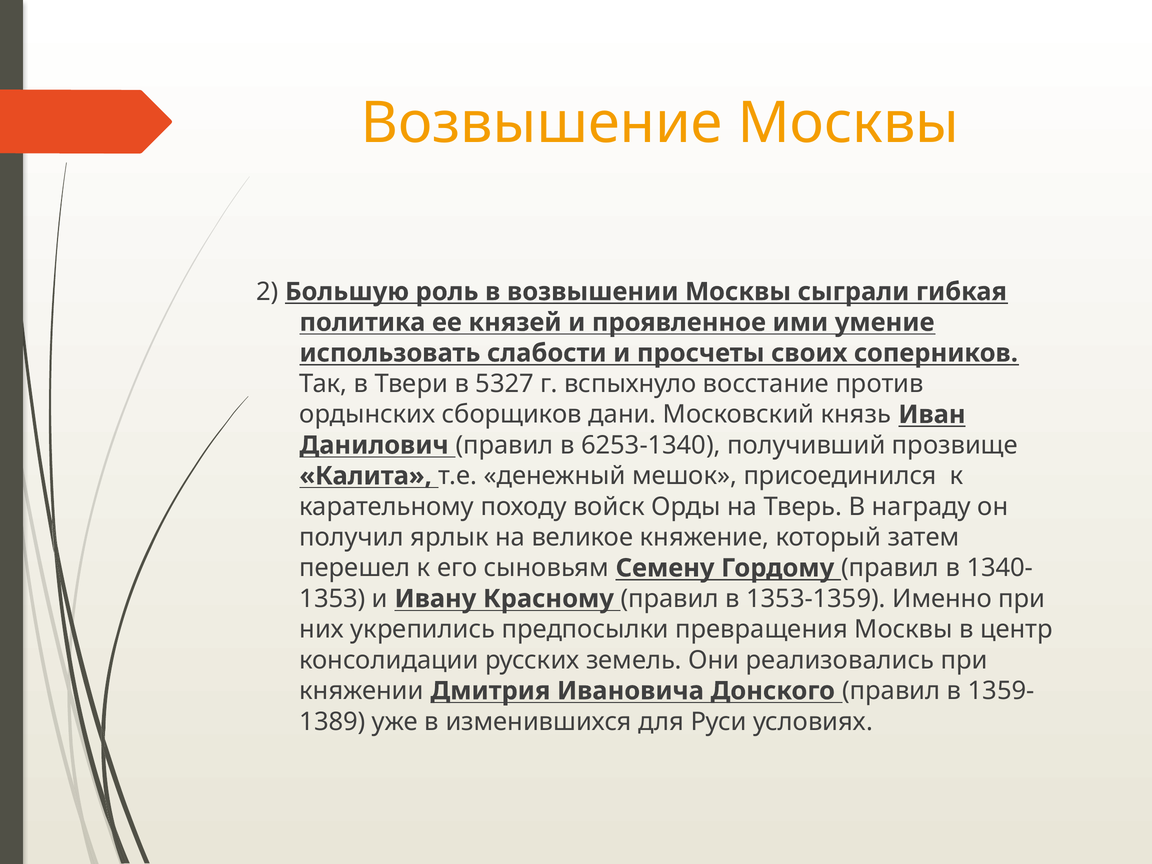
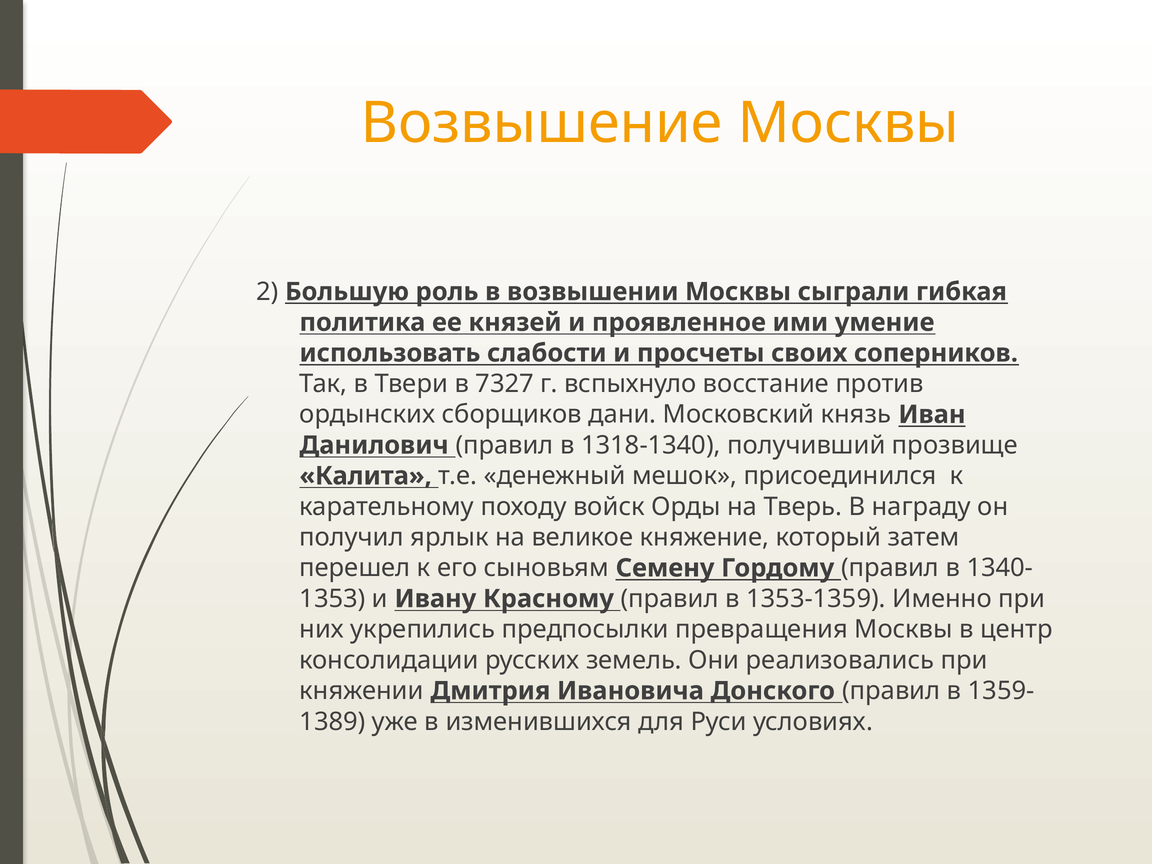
5327: 5327 -> 7327
6253-1340: 6253-1340 -> 1318-1340
